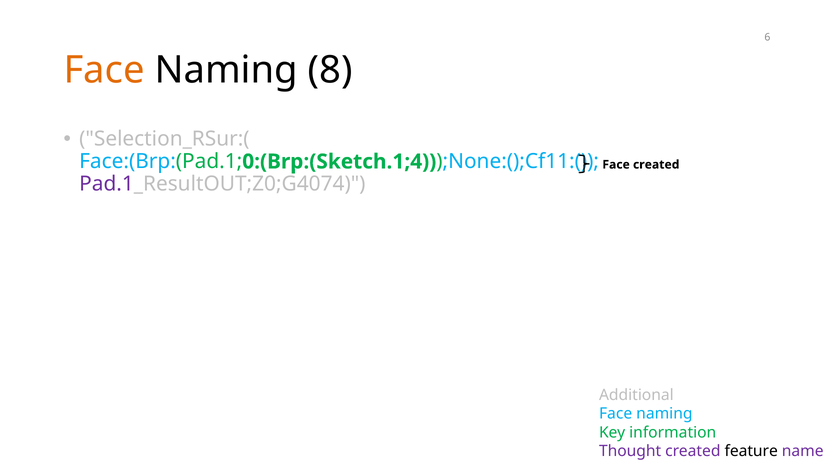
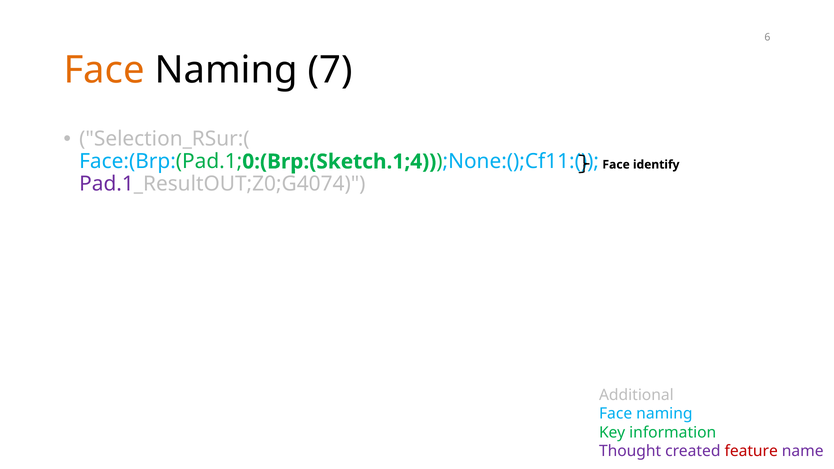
8: 8 -> 7
Face created: created -> identify
feature colour: black -> red
